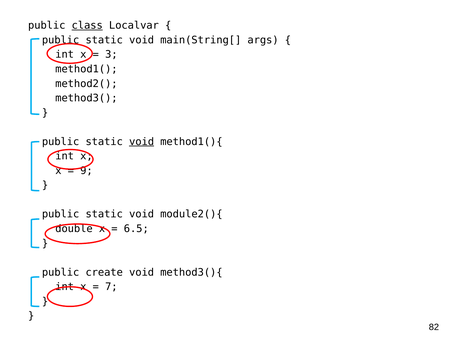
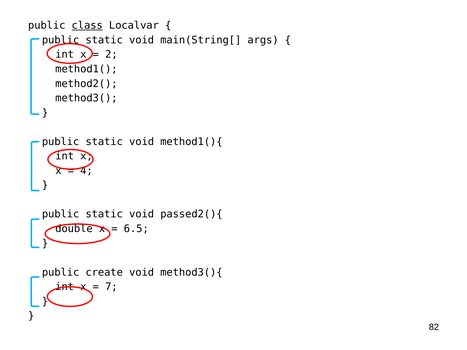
3: 3 -> 2
void at (142, 142) underline: present -> none
9: 9 -> 4
module2(){: module2(){ -> passed2(){
